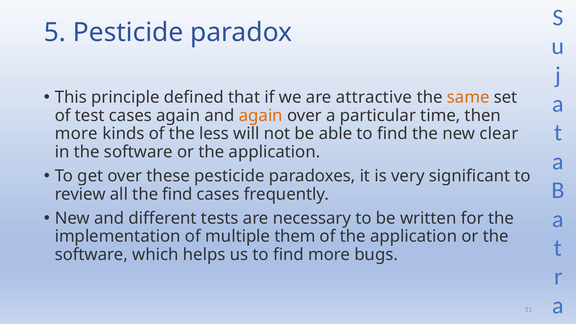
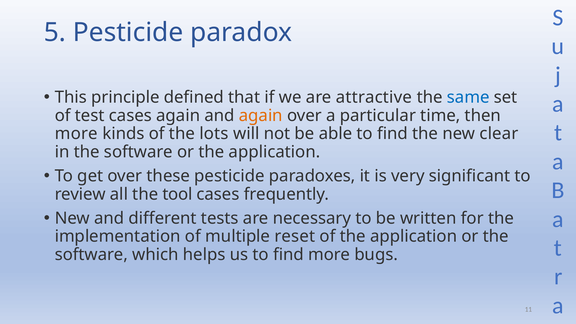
same colour: orange -> blue
less: less -> lots
the find: find -> tool
them: them -> reset
